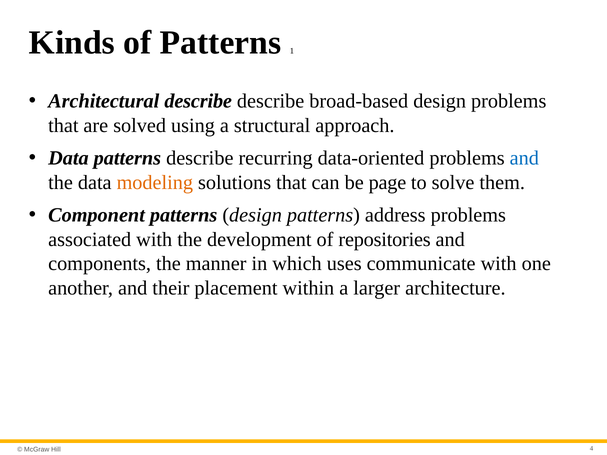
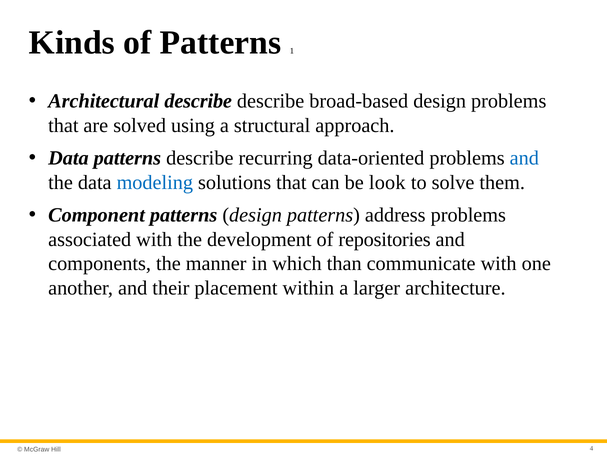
modeling colour: orange -> blue
page: page -> look
uses: uses -> than
